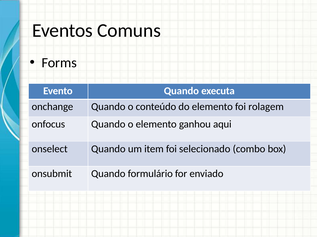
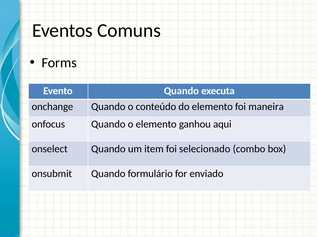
rolagem: rolagem -> maneira
